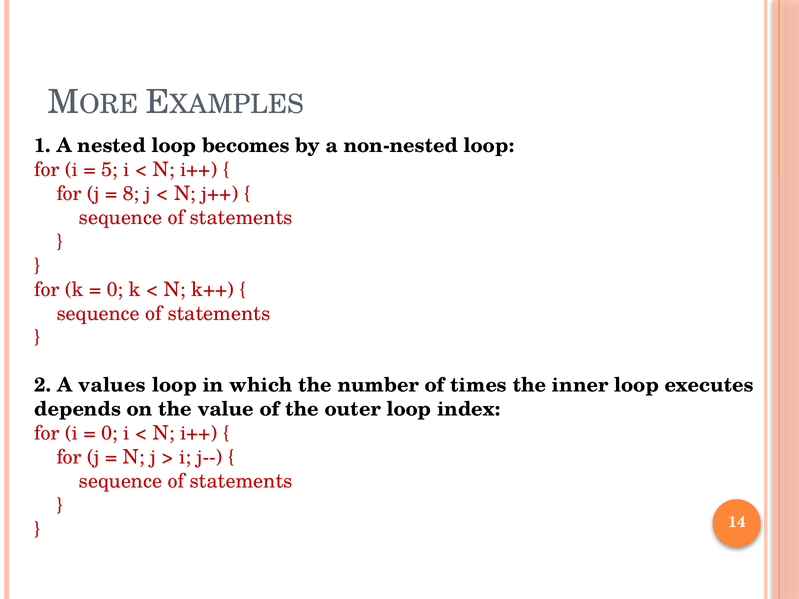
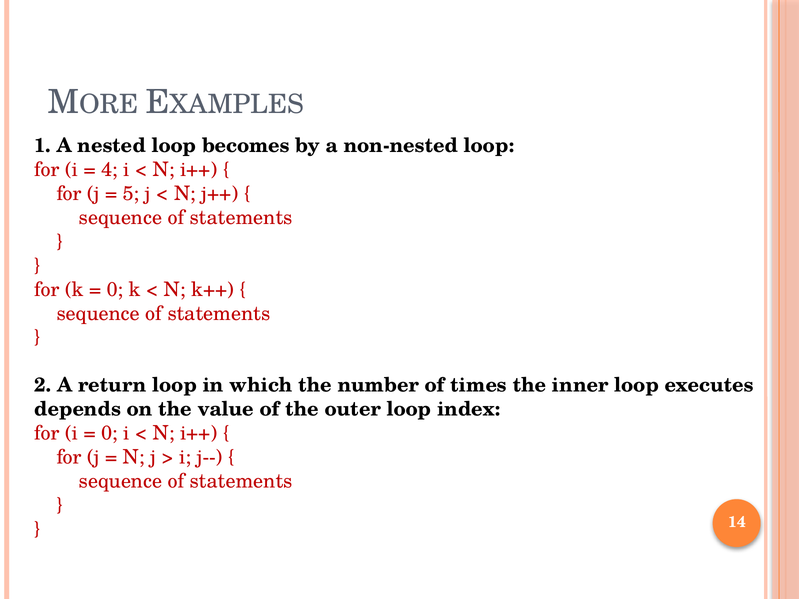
5: 5 -> 4
8: 8 -> 5
values: values -> return
